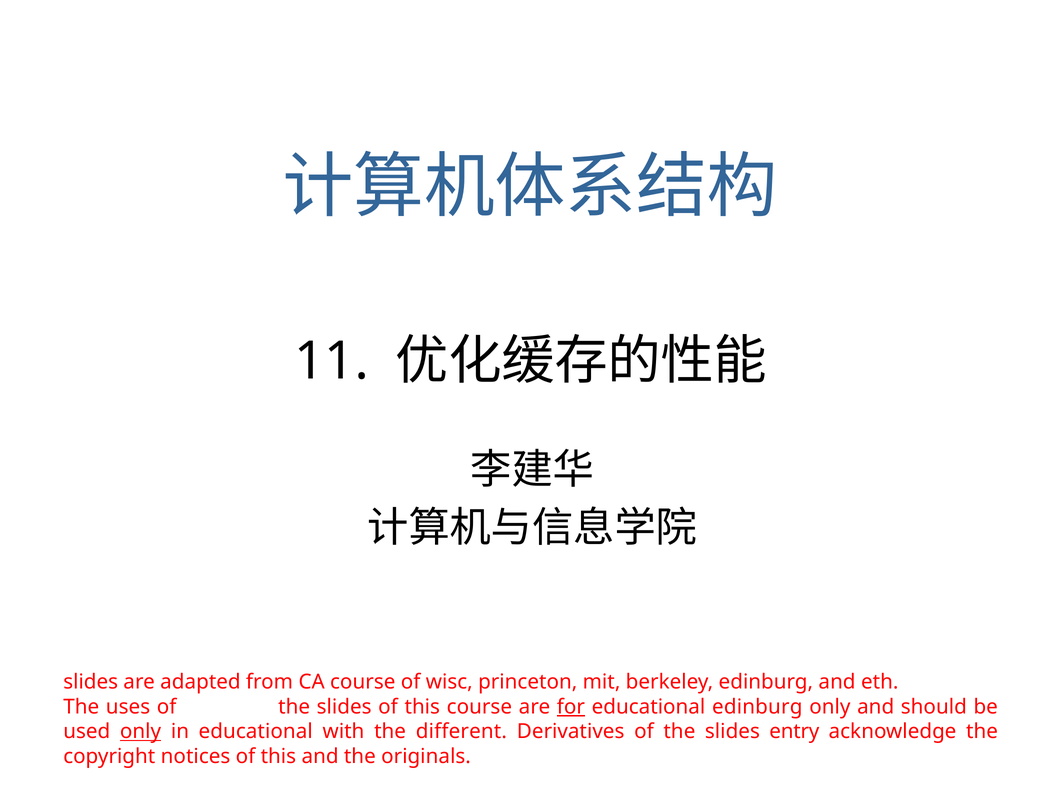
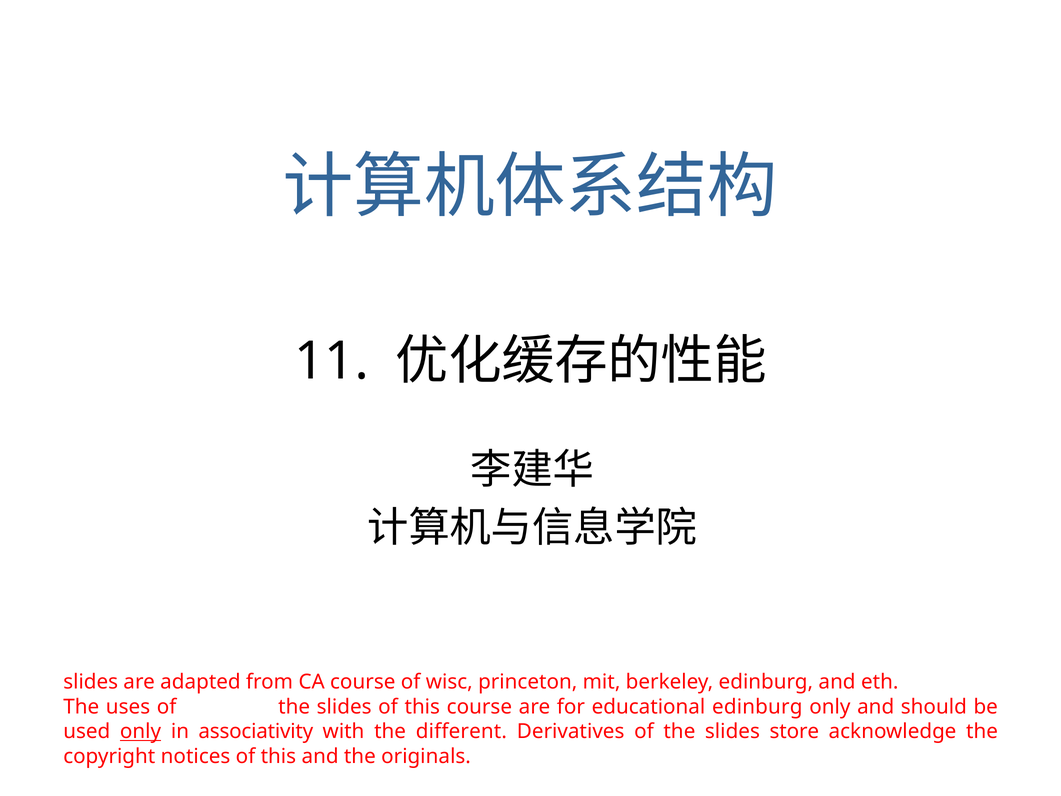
for underline: present -> none
in educational: educational -> associativity
entry: entry -> store
